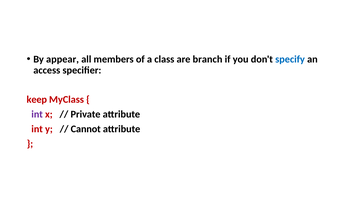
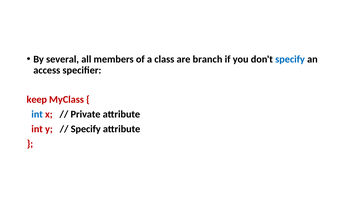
appear: appear -> several
int at (37, 115) colour: purple -> blue
Cannot at (86, 129): Cannot -> Specify
